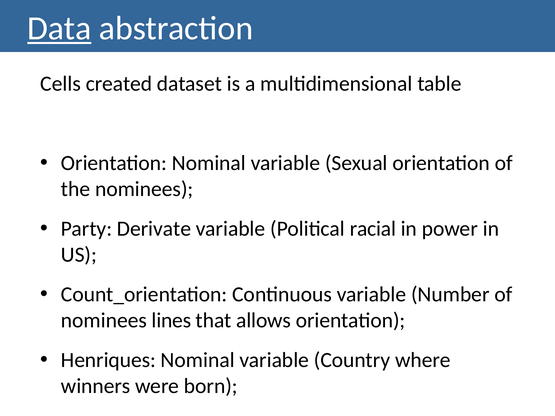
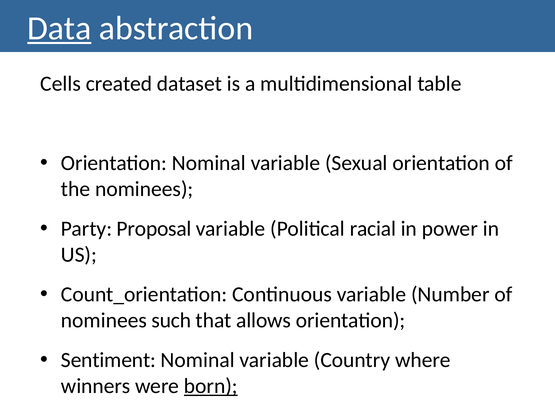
Derivate: Derivate -> Proposal
lines: lines -> such
Henriques: Henriques -> Sentiment
born underline: none -> present
